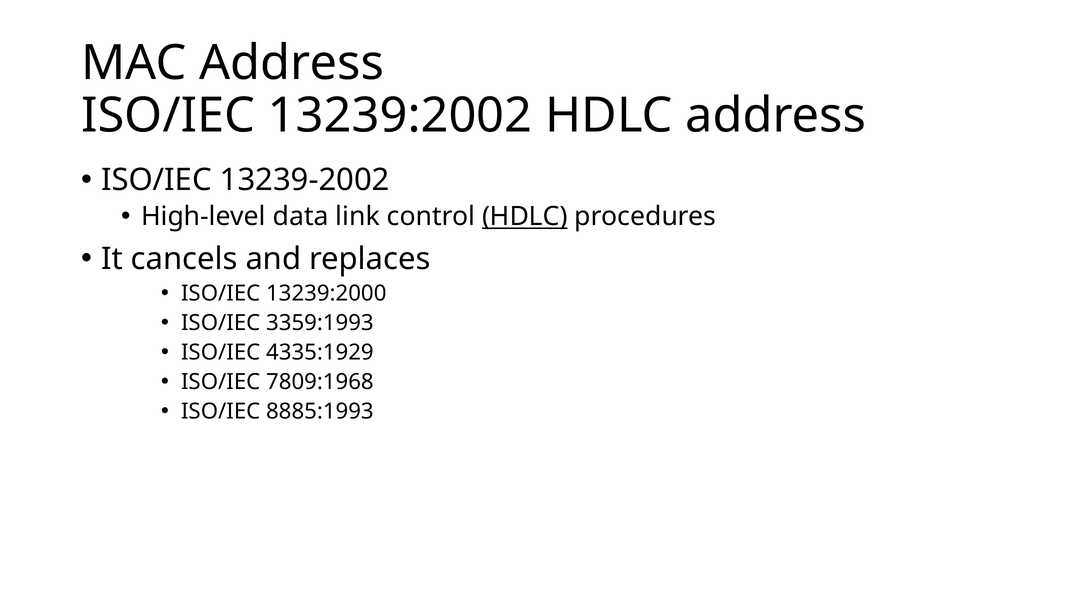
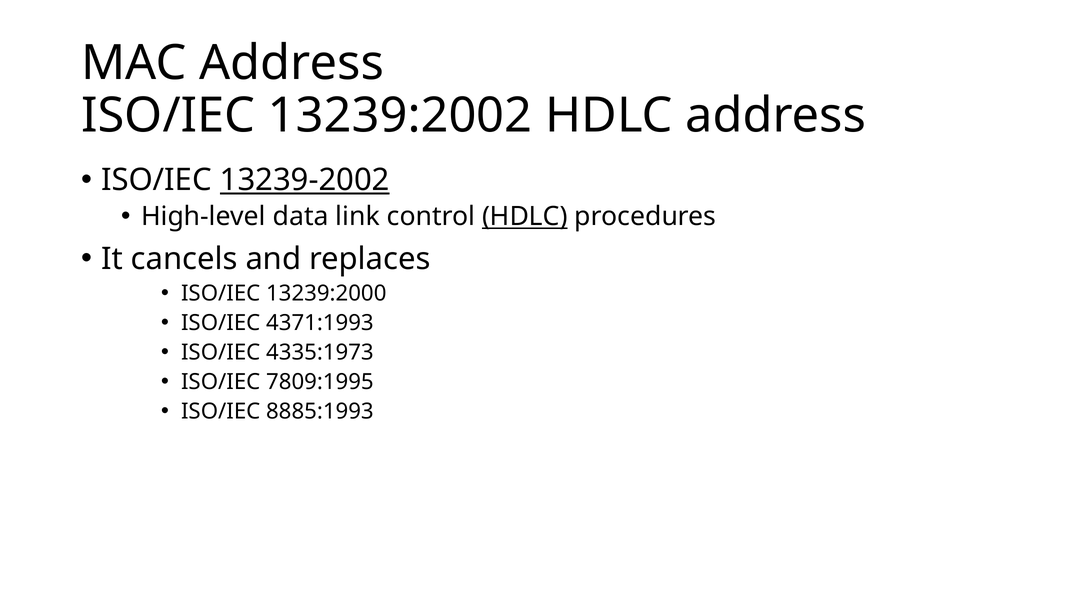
13239-2002 underline: none -> present
3359:1993: 3359:1993 -> 4371:1993
4335:1929: 4335:1929 -> 4335:1973
7809:1968: 7809:1968 -> 7809:1995
